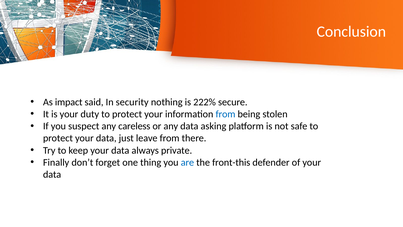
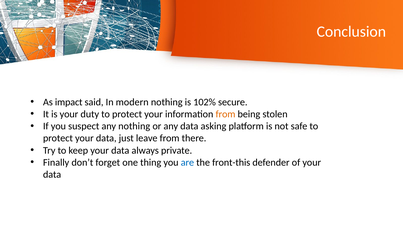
security: security -> modern
222%: 222% -> 102%
from at (225, 114) colour: blue -> orange
any careless: careless -> nothing
